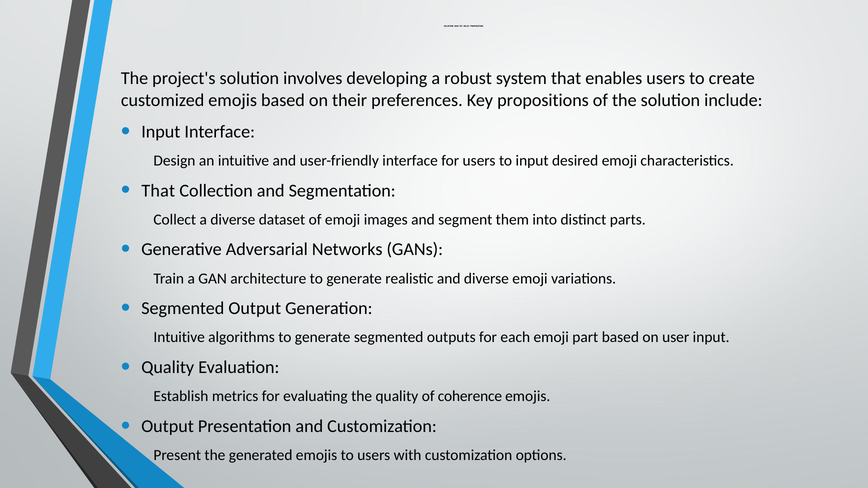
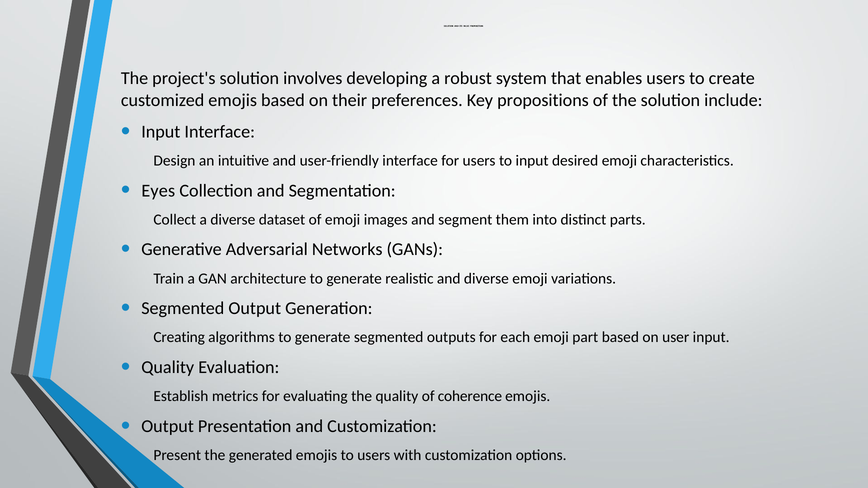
That at (158, 191): That -> Eyes
Intuitive at (179, 338): Intuitive -> Creating
